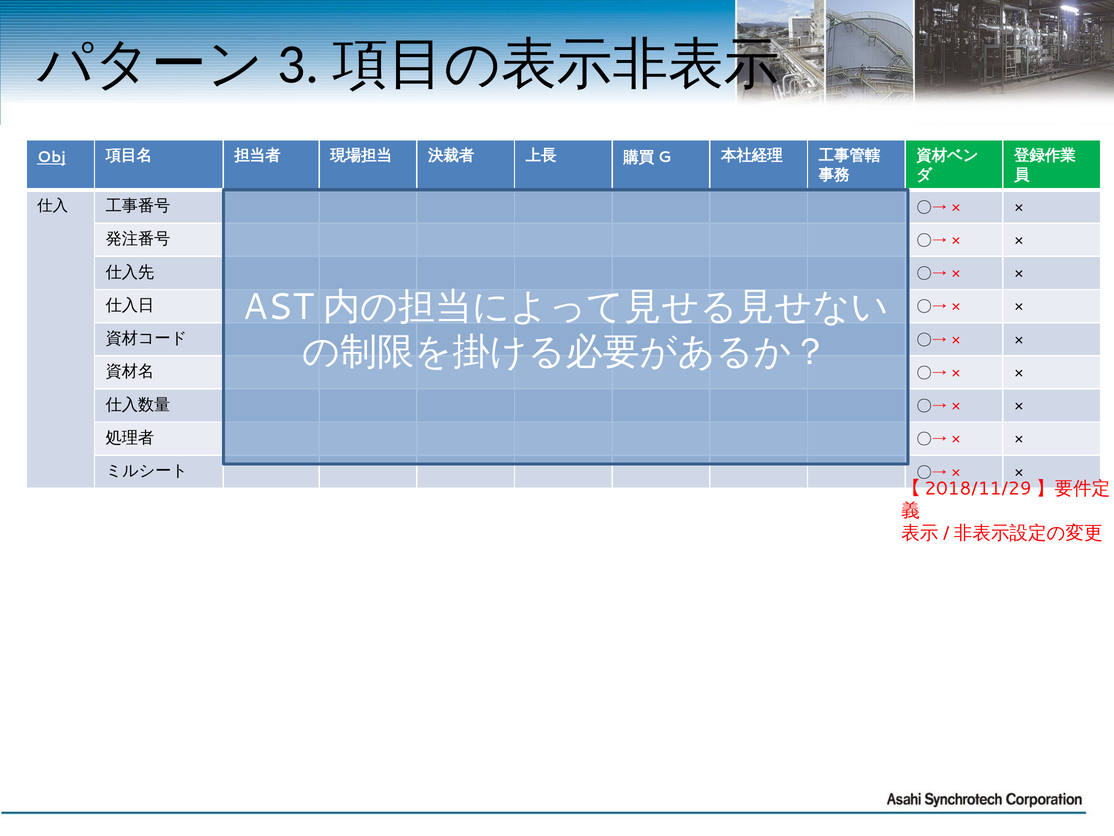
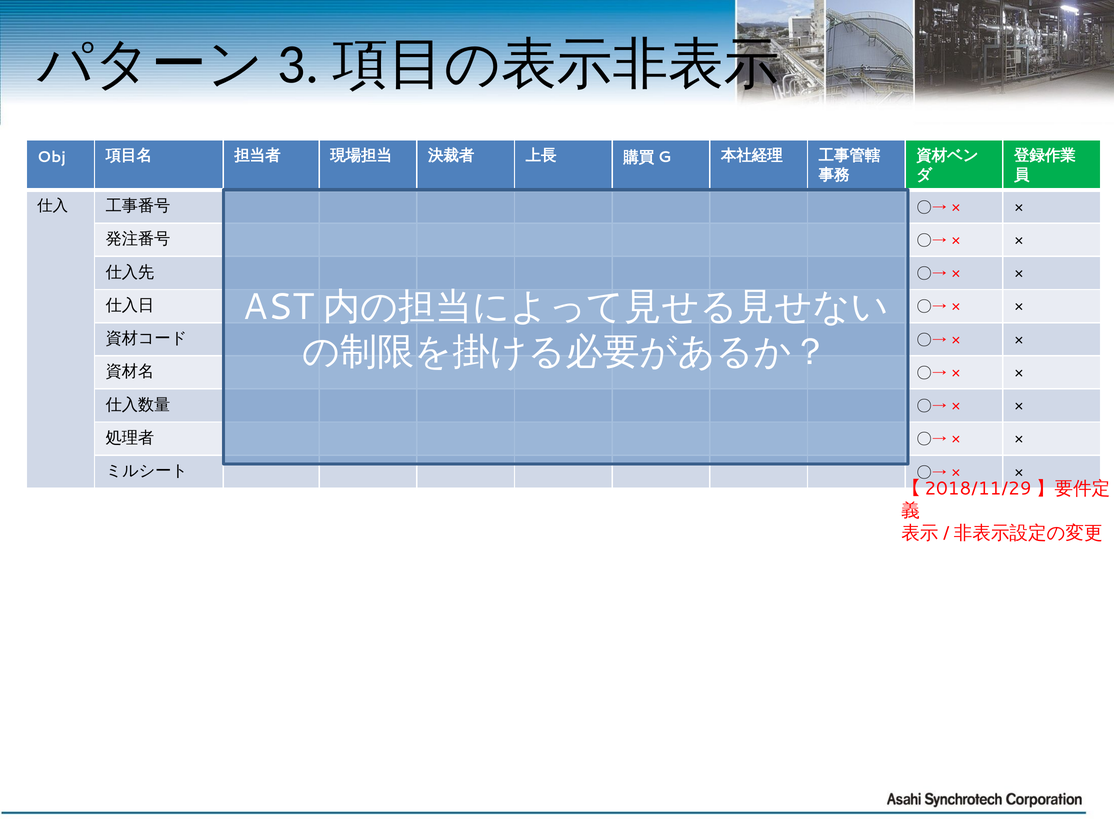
Obj underline: present -> none
